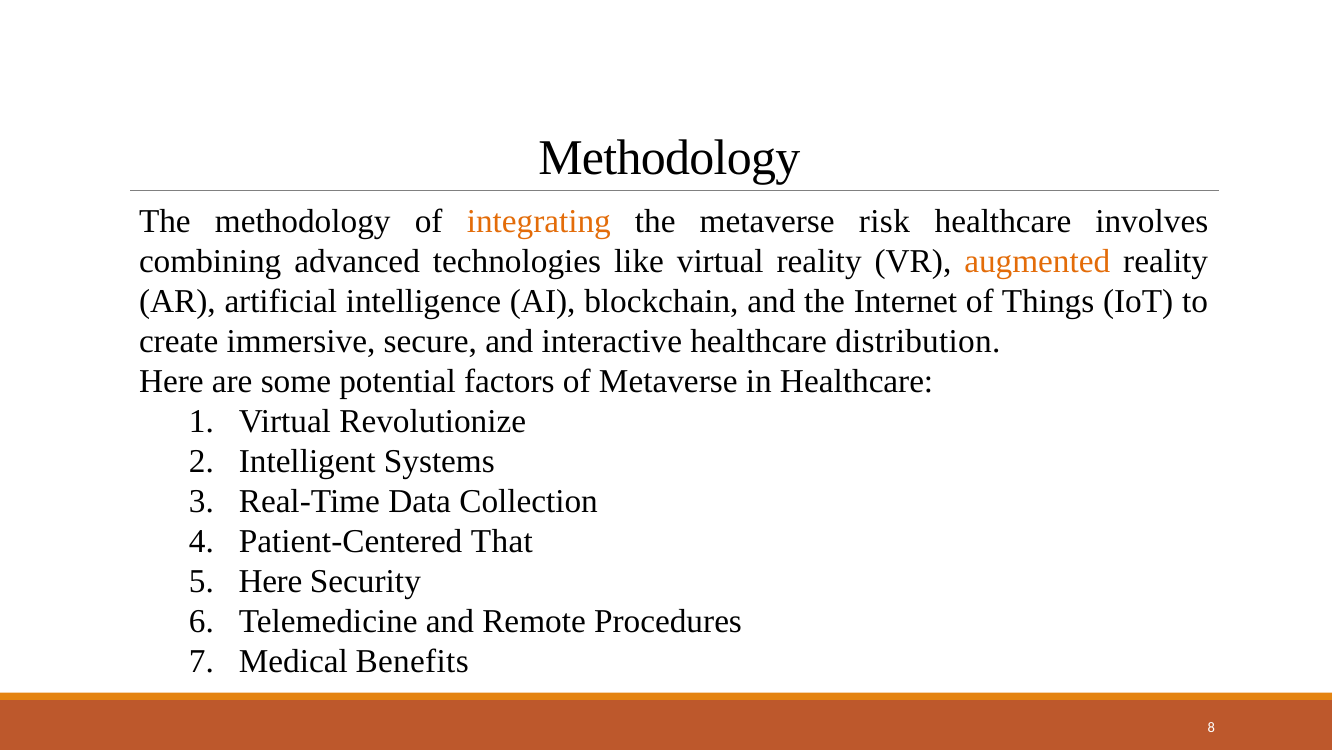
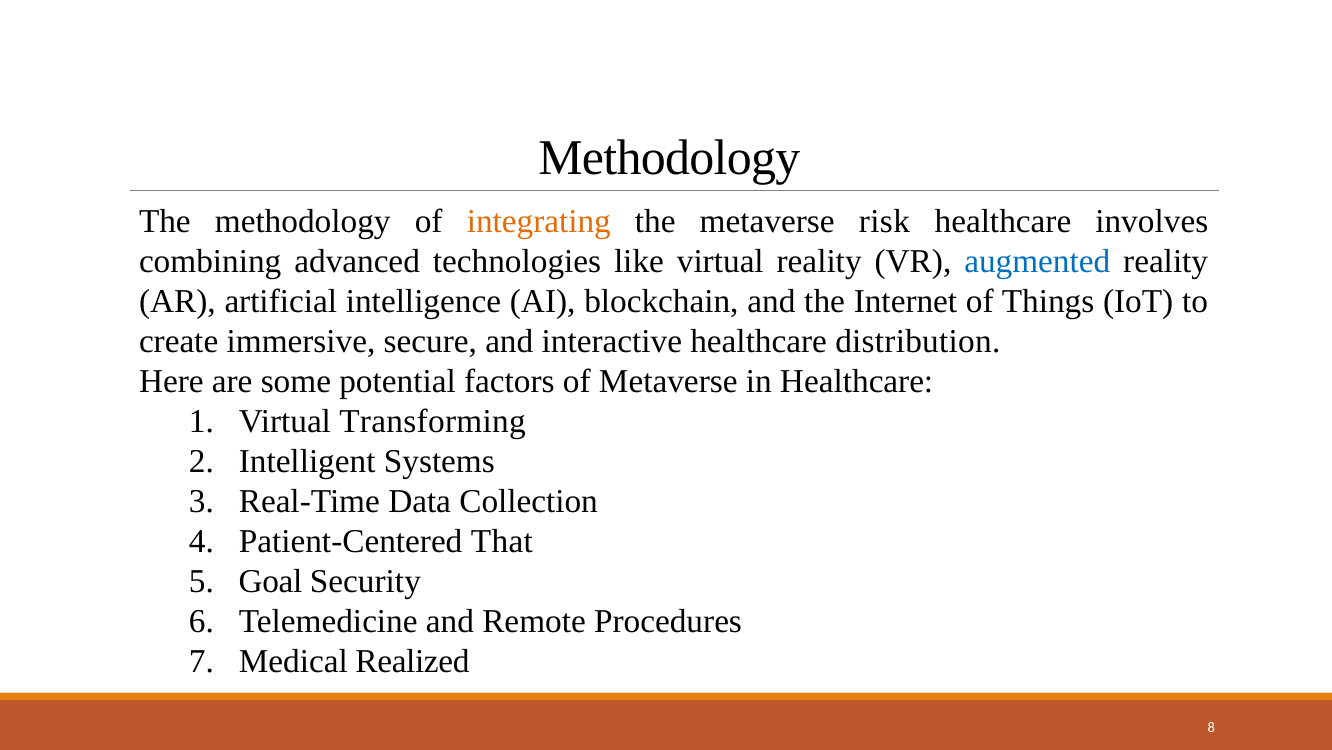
augmented colour: orange -> blue
Revolutionize: Revolutionize -> Transforming
Here at (270, 581): Here -> Goal
Benefits: Benefits -> Realized
